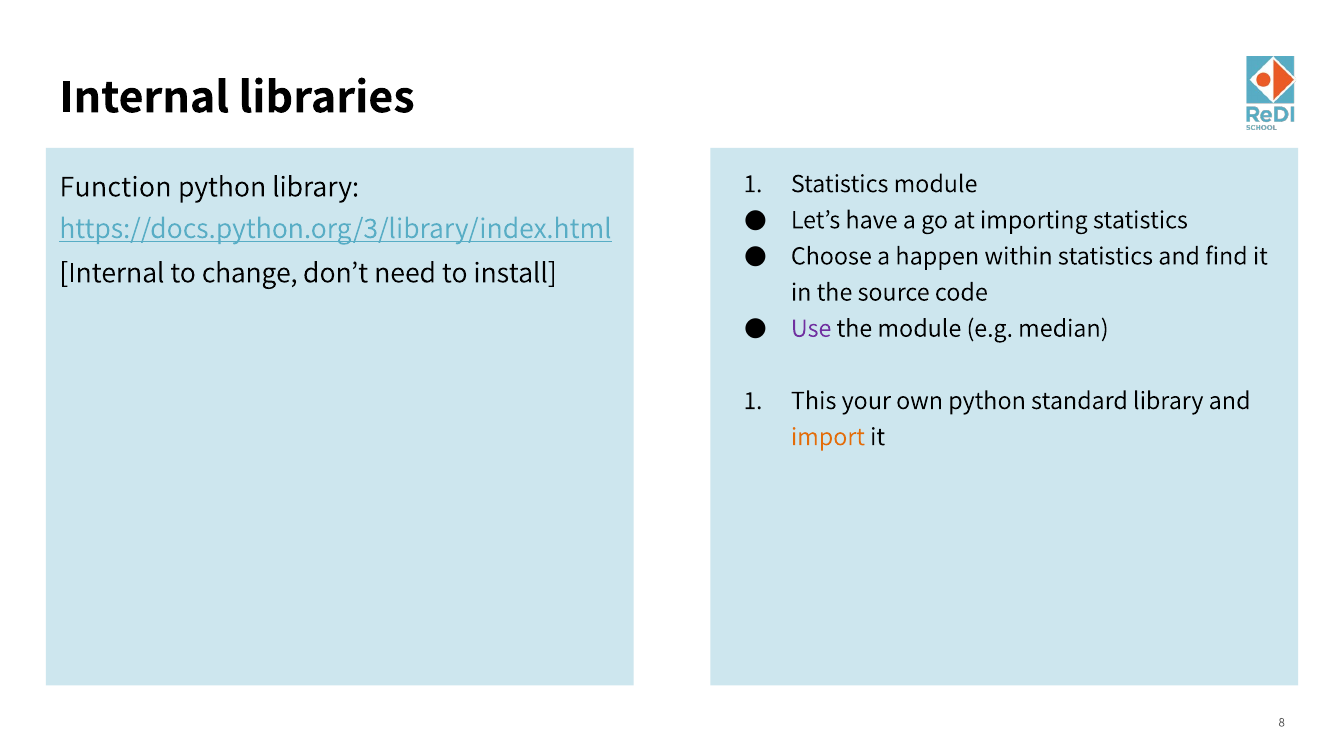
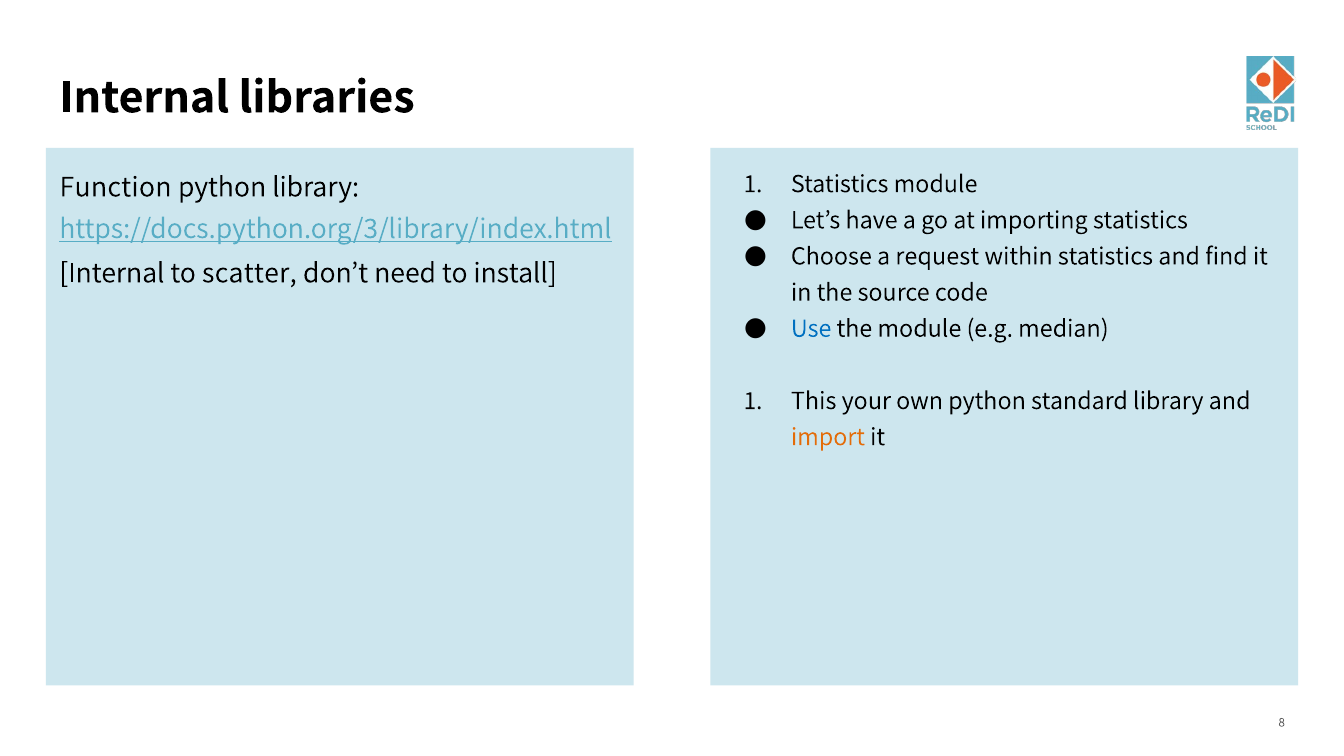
happen: happen -> request
change: change -> scatter
Use colour: purple -> blue
